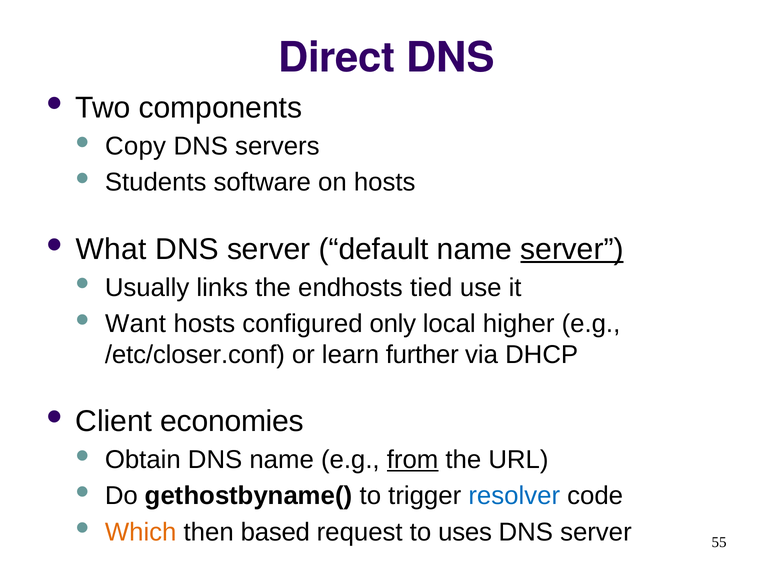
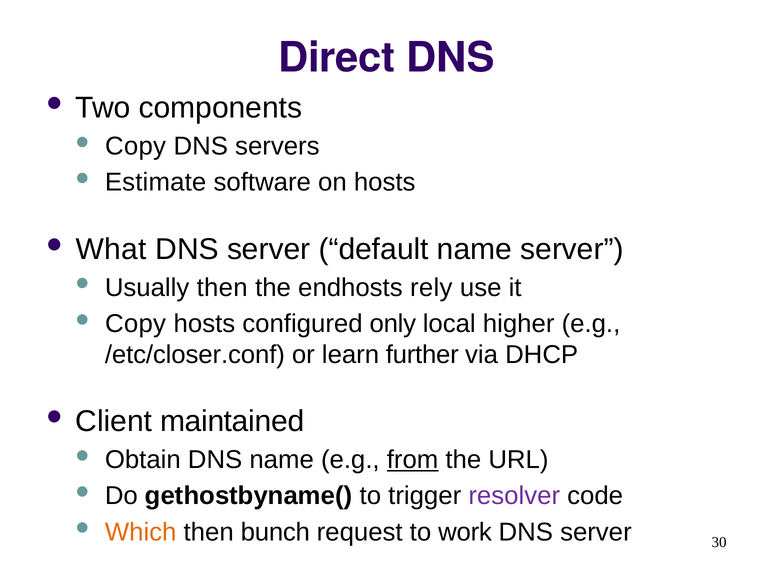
Students: Students -> Estimate
server at (572, 249) underline: present -> none
Usually links: links -> then
tied: tied -> rely
Want at (136, 323): Want -> Copy
economies: economies -> maintained
resolver colour: blue -> purple
based: based -> bunch
uses: uses -> work
55: 55 -> 30
